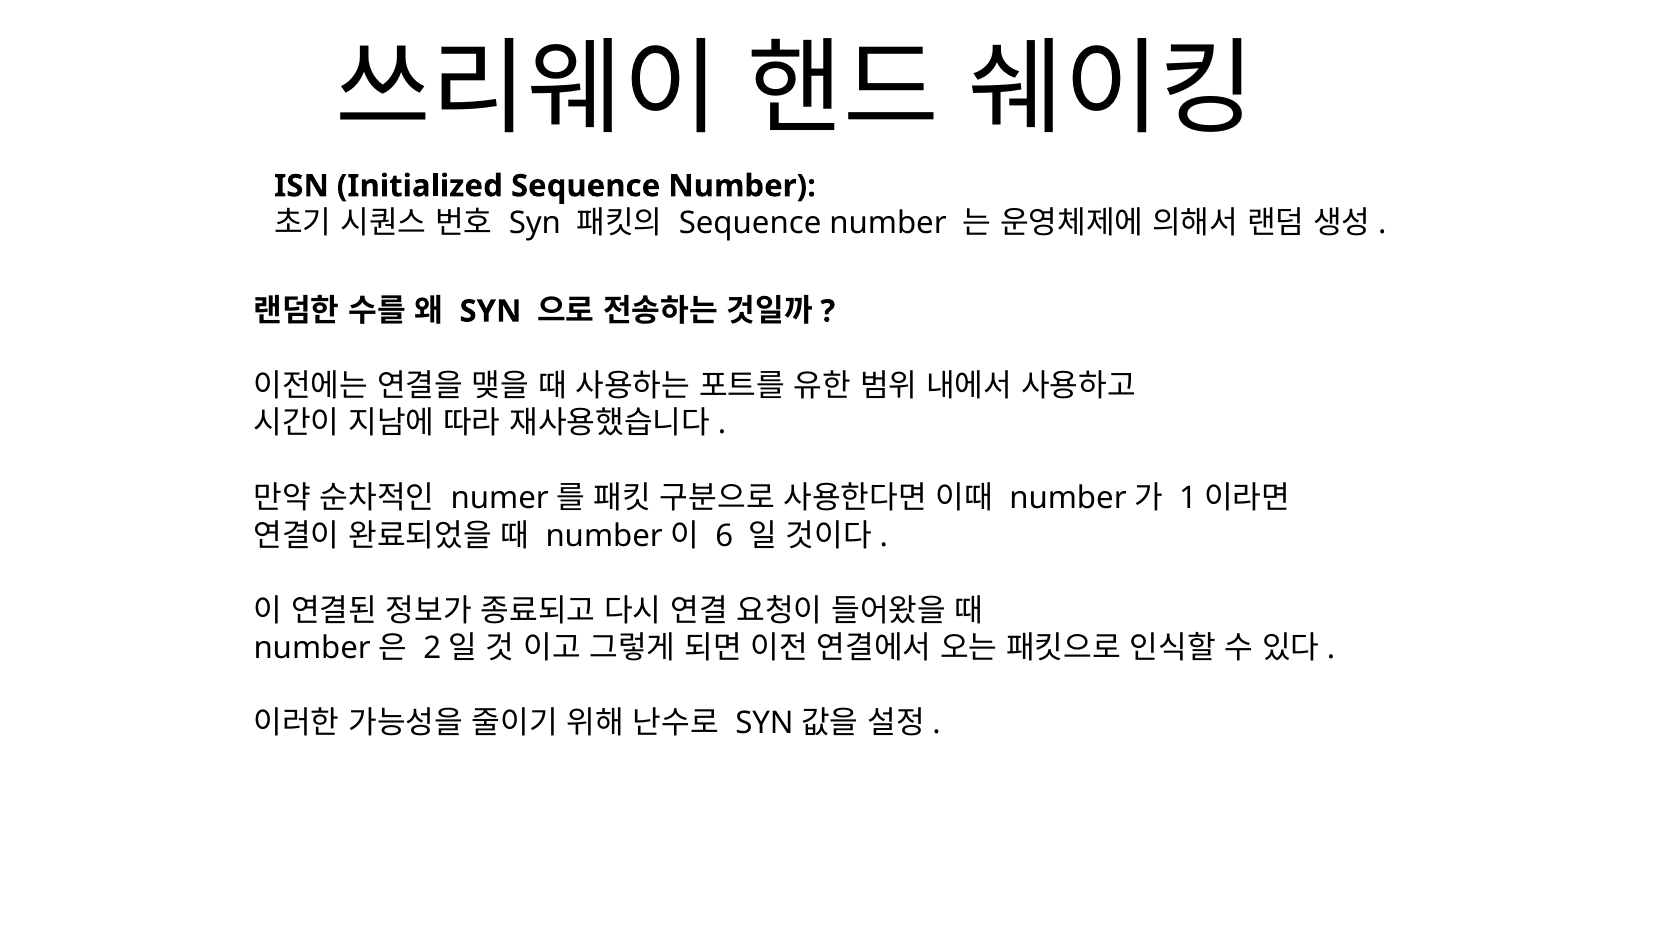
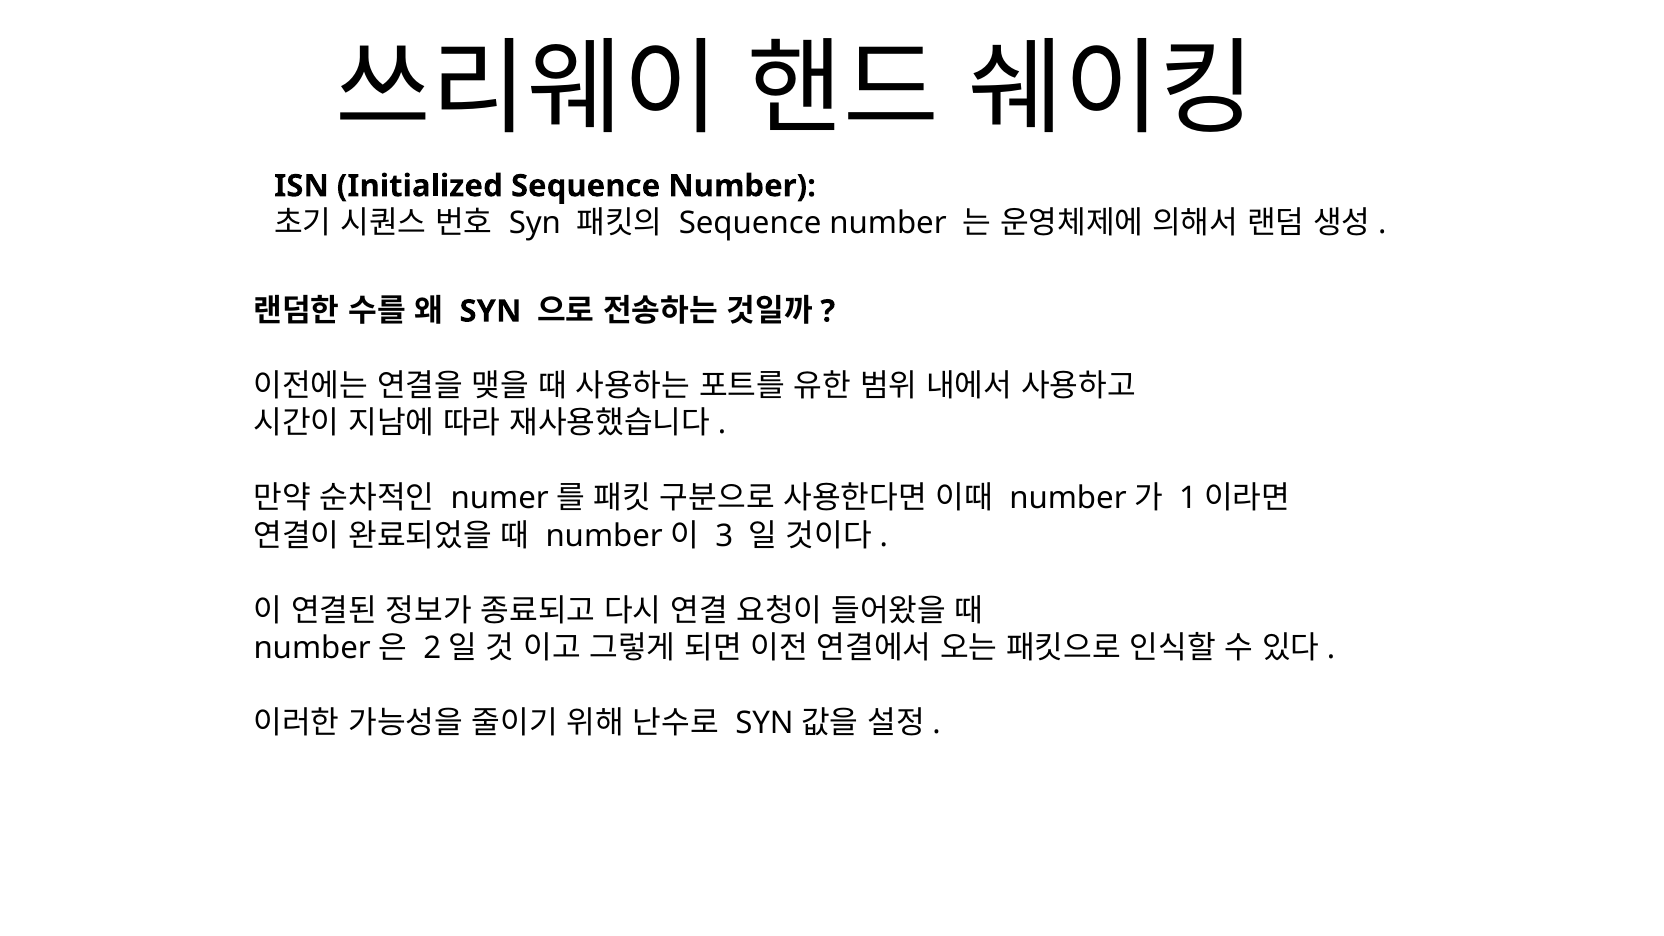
6: 6 -> 3
